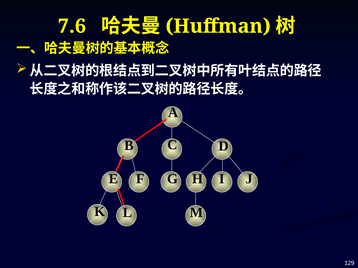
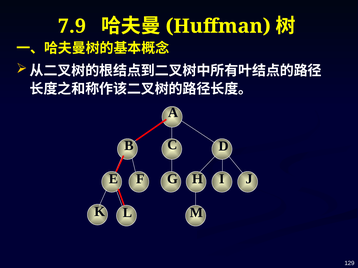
7.6: 7.6 -> 7.9
